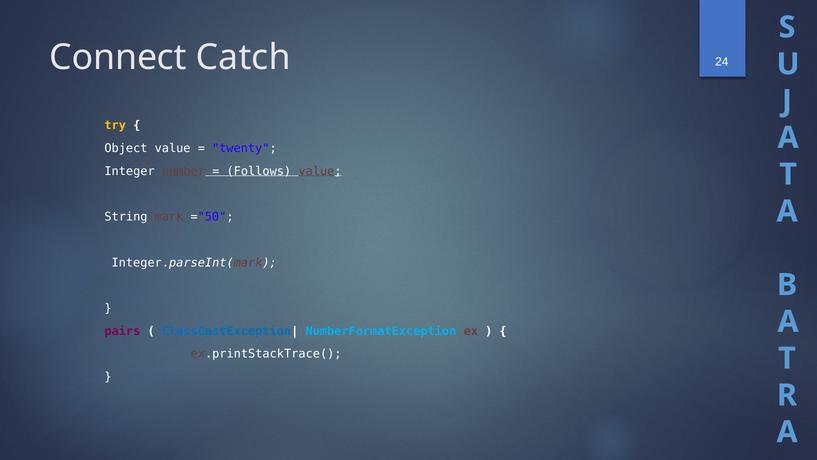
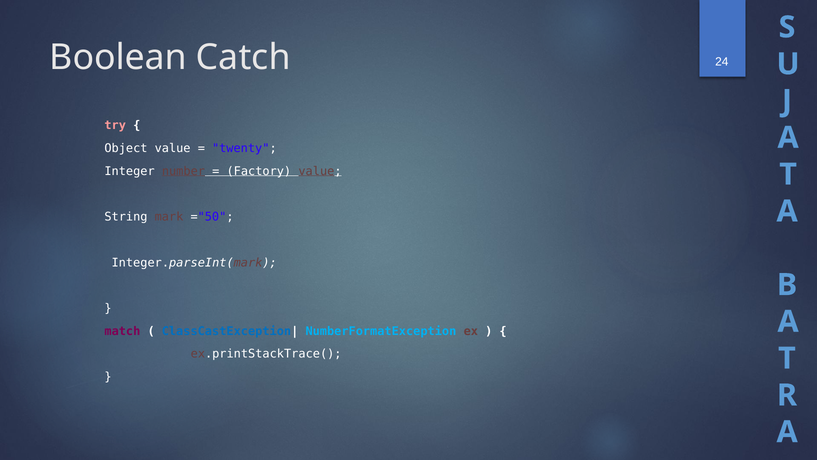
Connect: Connect -> Boolean
try colour: yellow -> pink
Follows: Follows -> Factory
pairs: pairs -> match
